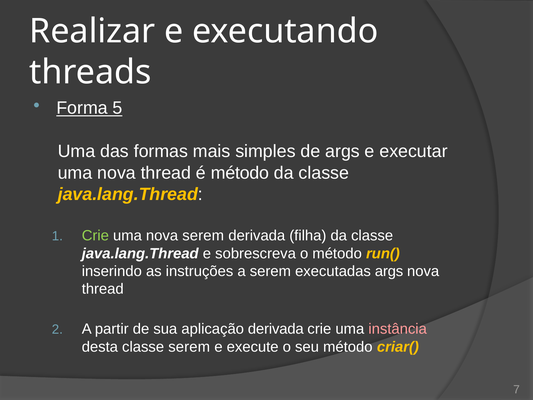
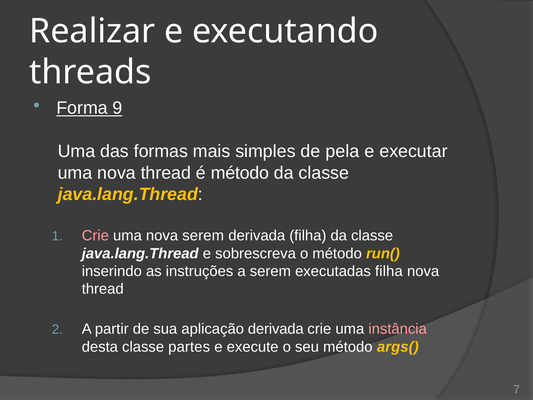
5: 5 -> 9
de args: args -> pela
Crie at (95, 236) colour: light green -> pink
executadas args: args -> filha
classe serem: serem -> partes
criar(: criar( -> args(
